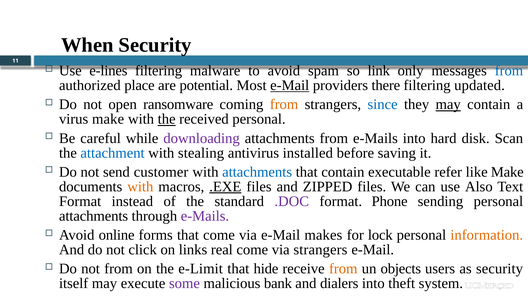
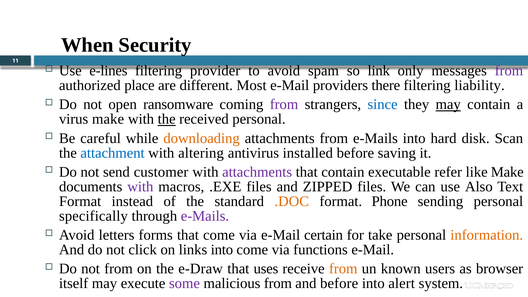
malware: malware -> provider
from at (509, 71) colour: blue -> purple
potential: potential -> different
e-Mail at (290, 85) underline: present -> none
updated: updated -> liability
from at (284, 104) colour: orange -> purple
downloading colour: purple -> orange
stealing: stealing -> altering
attachments at (257, 172) colour: blue -> purple
with at (140, 187) colour: orange -> purple
.EXE underline: present -> none
.DOC colour: purple -> orange
attachments at (94, 216): attachments -> specifically
online: online -> letters
makes: makes -> certain
lock: lock -> take
links real: real -> into
via strangers: strangers -> functions
e-Limit: e-Limit -> e-Draw
hide: hide -> uses
objects: objects -> known
as security: security -> browser
malicious bank: bank -> from
and dialers: dialers -> before
theft: theft -> alert
